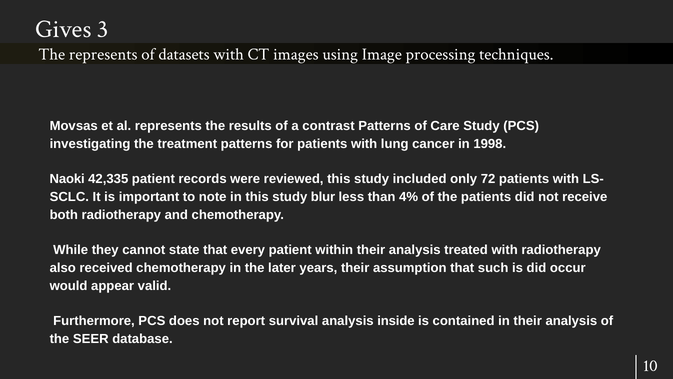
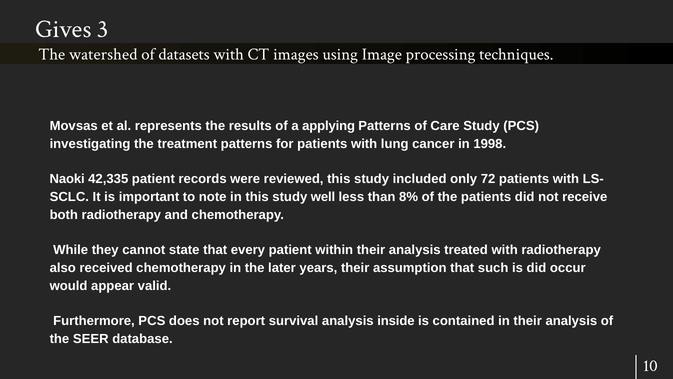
The represents: represents -> watershed
contrast: contrast -> applying
blur: blur -> well
4%: 4% -> 8%
